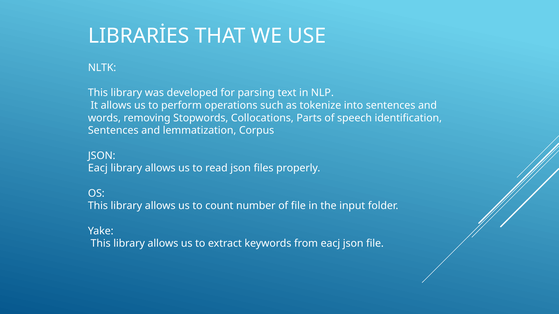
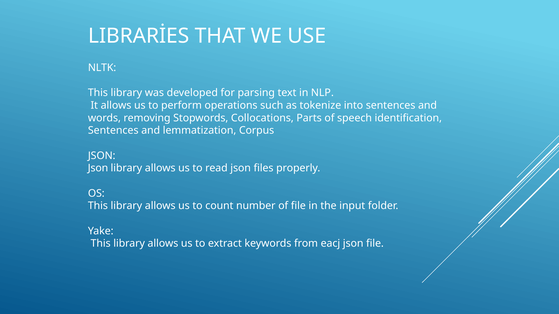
Eacj at (98, 168): Eacj -> Json
